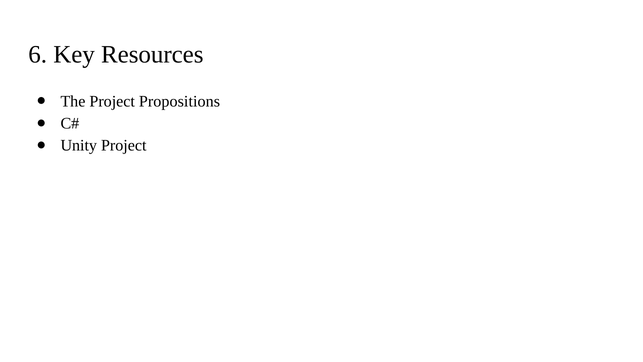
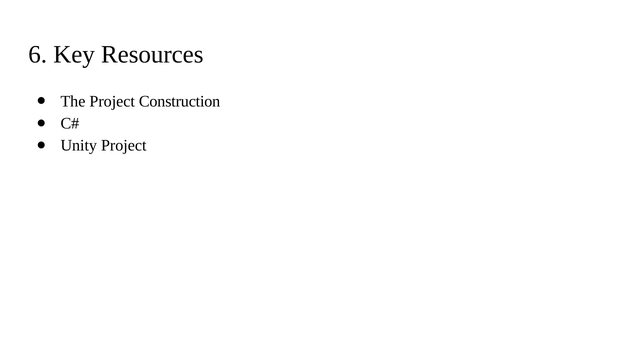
Propositions: Propositions -> Construction
